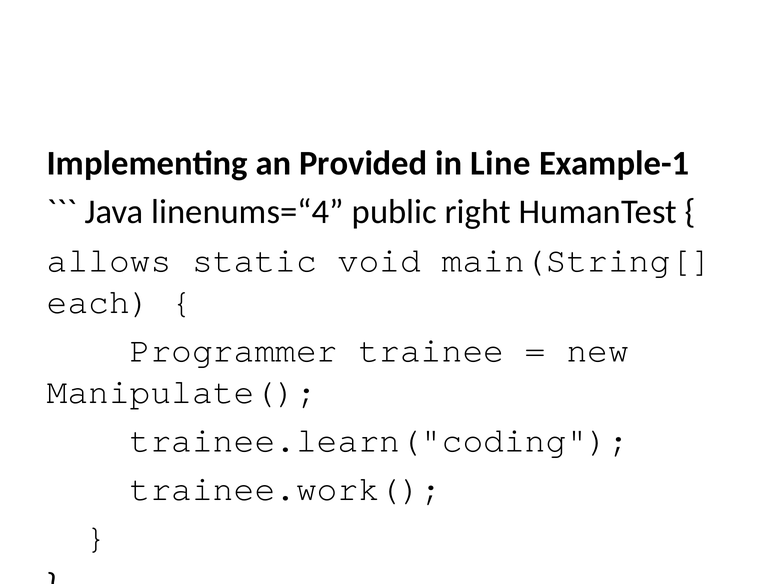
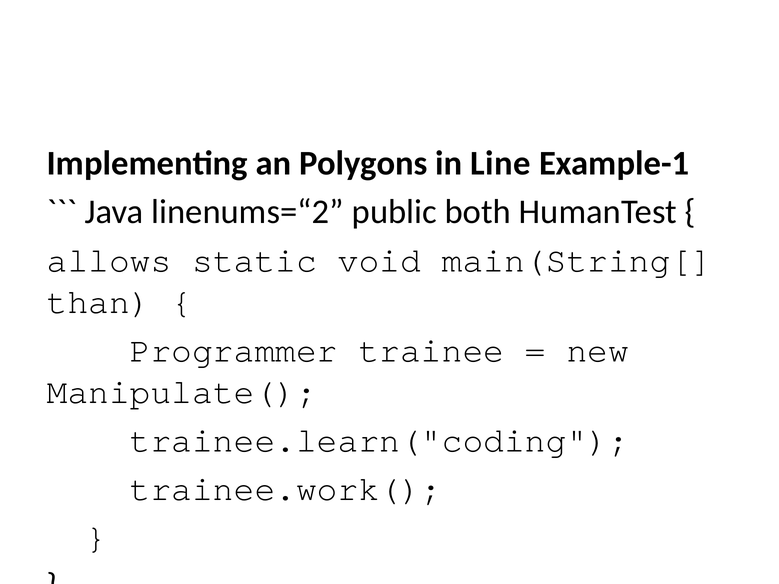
Provided: Provided -> Polygons
linenums=“4: linenums=“4 -> linenums=“2
right: right -> both
each: each -> than
